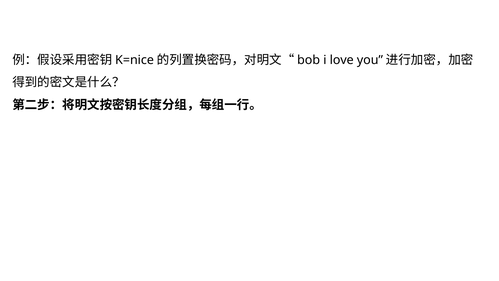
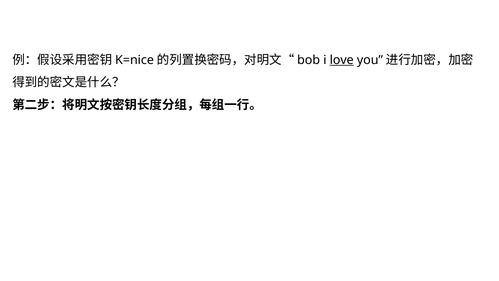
love underline: none -> present
